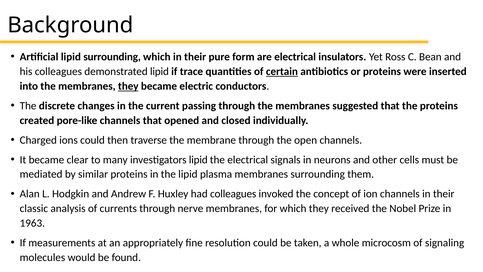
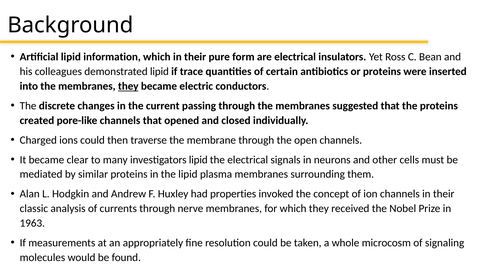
lipid surrounding: surrounding -> information
certain underline: present -> none
had colleagues: colleagues -> properties
